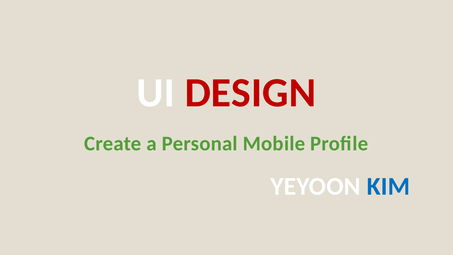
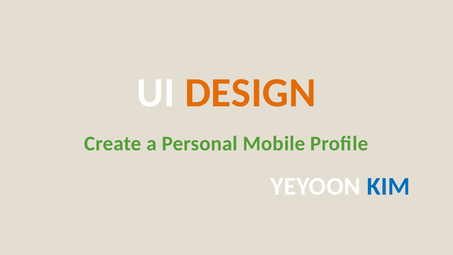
DESIGN colour: red -> orange
